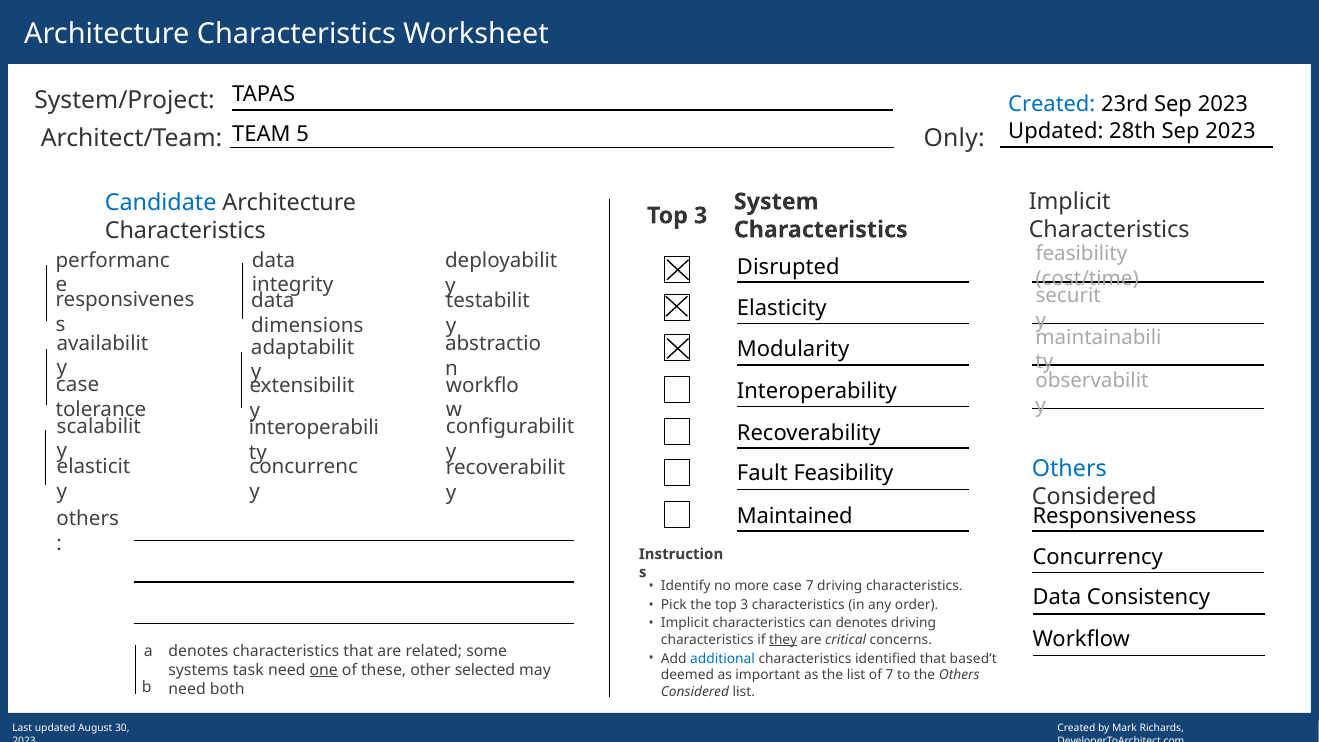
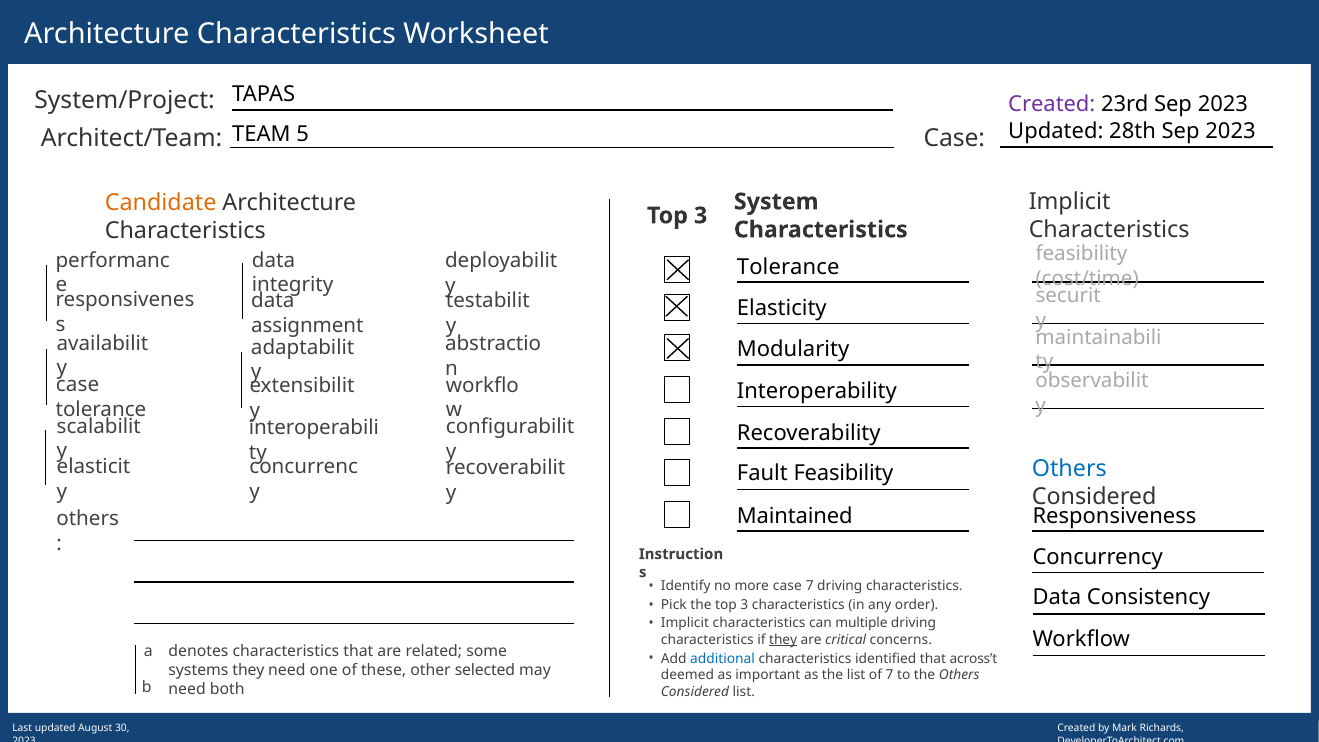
Created at (1052, 105) colour: blue -> purple
Only at (954, 139): Only -> Case
Candidate colour: blue -> orange
Disrupted at (788, 267): Disrupted -> Tolerance
dimensions: dimensions -> assignment
can denotes: denotes -> multiple
based’t: based’t -> across’t
systems task: task -> they
one underline: present -> none
